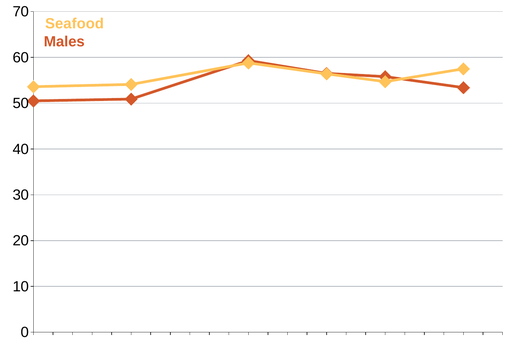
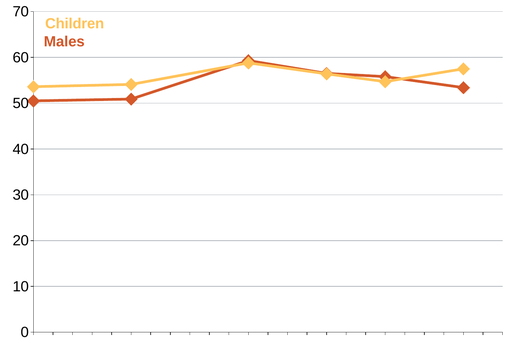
Seafood: Seafood -> Children
